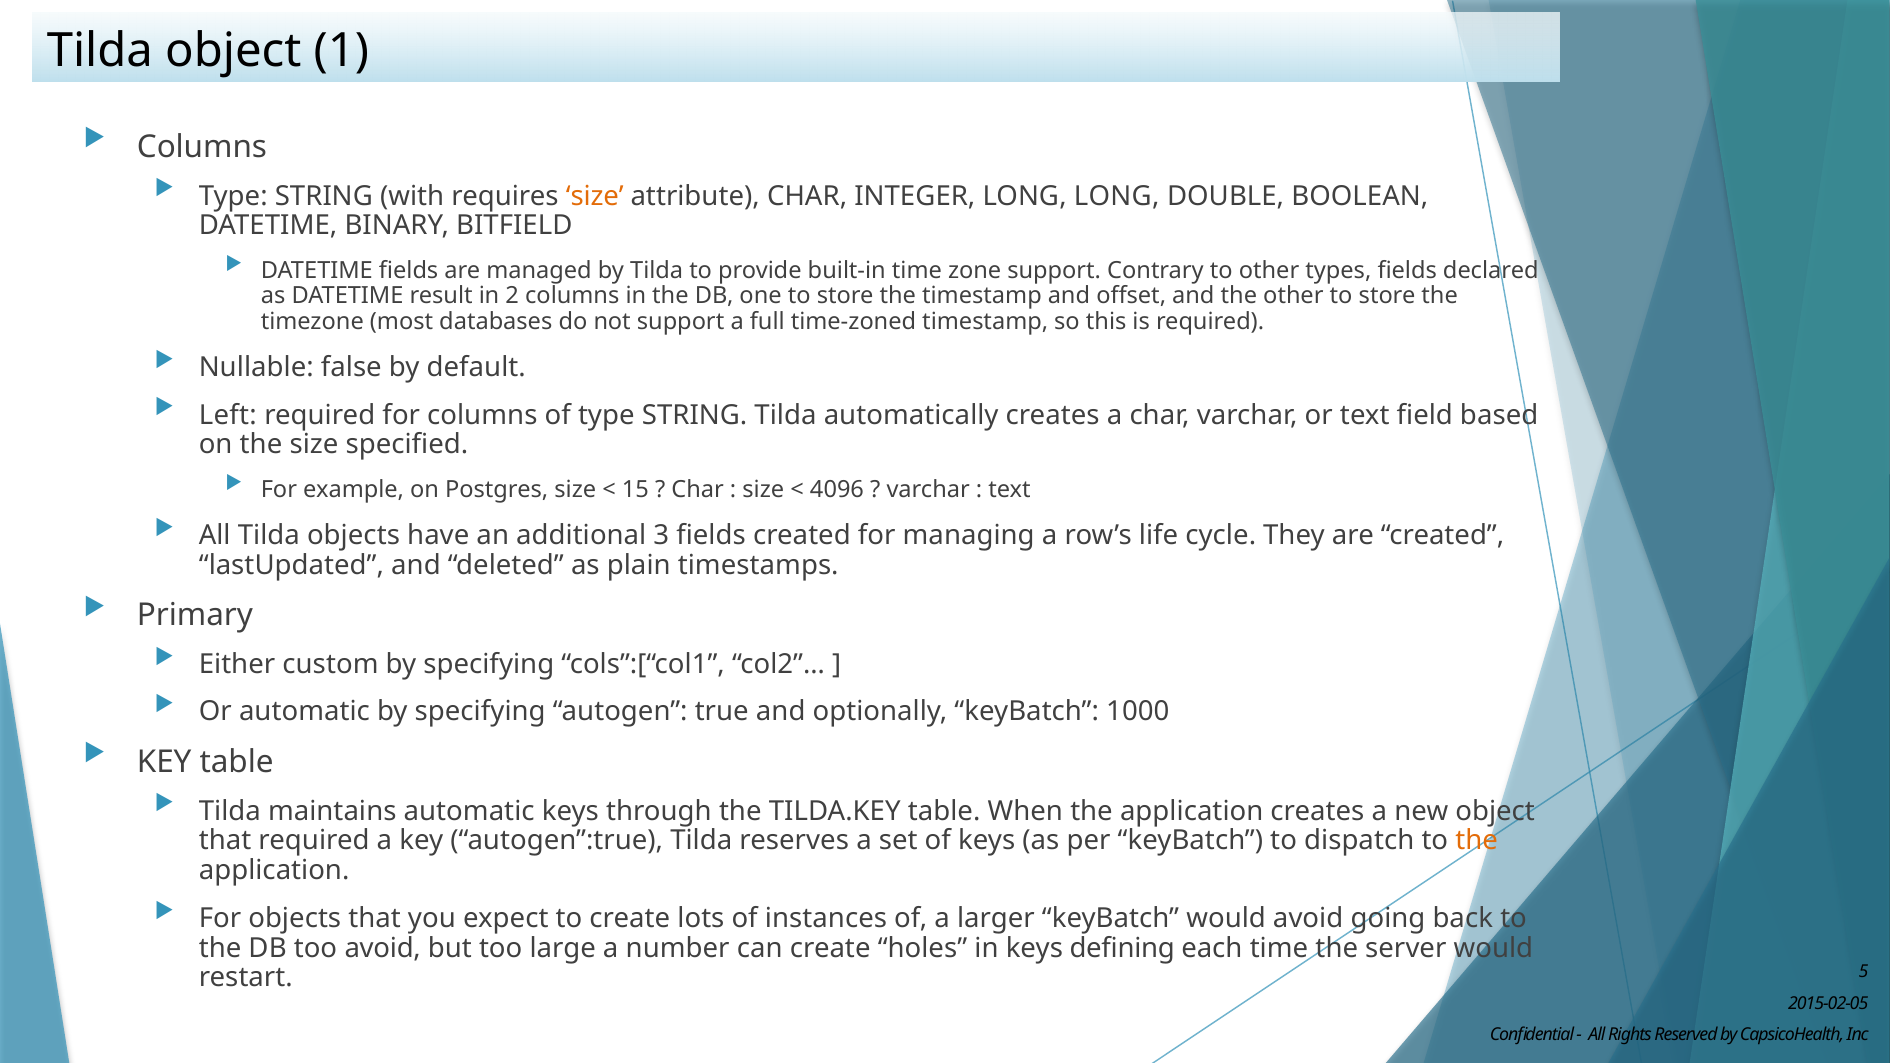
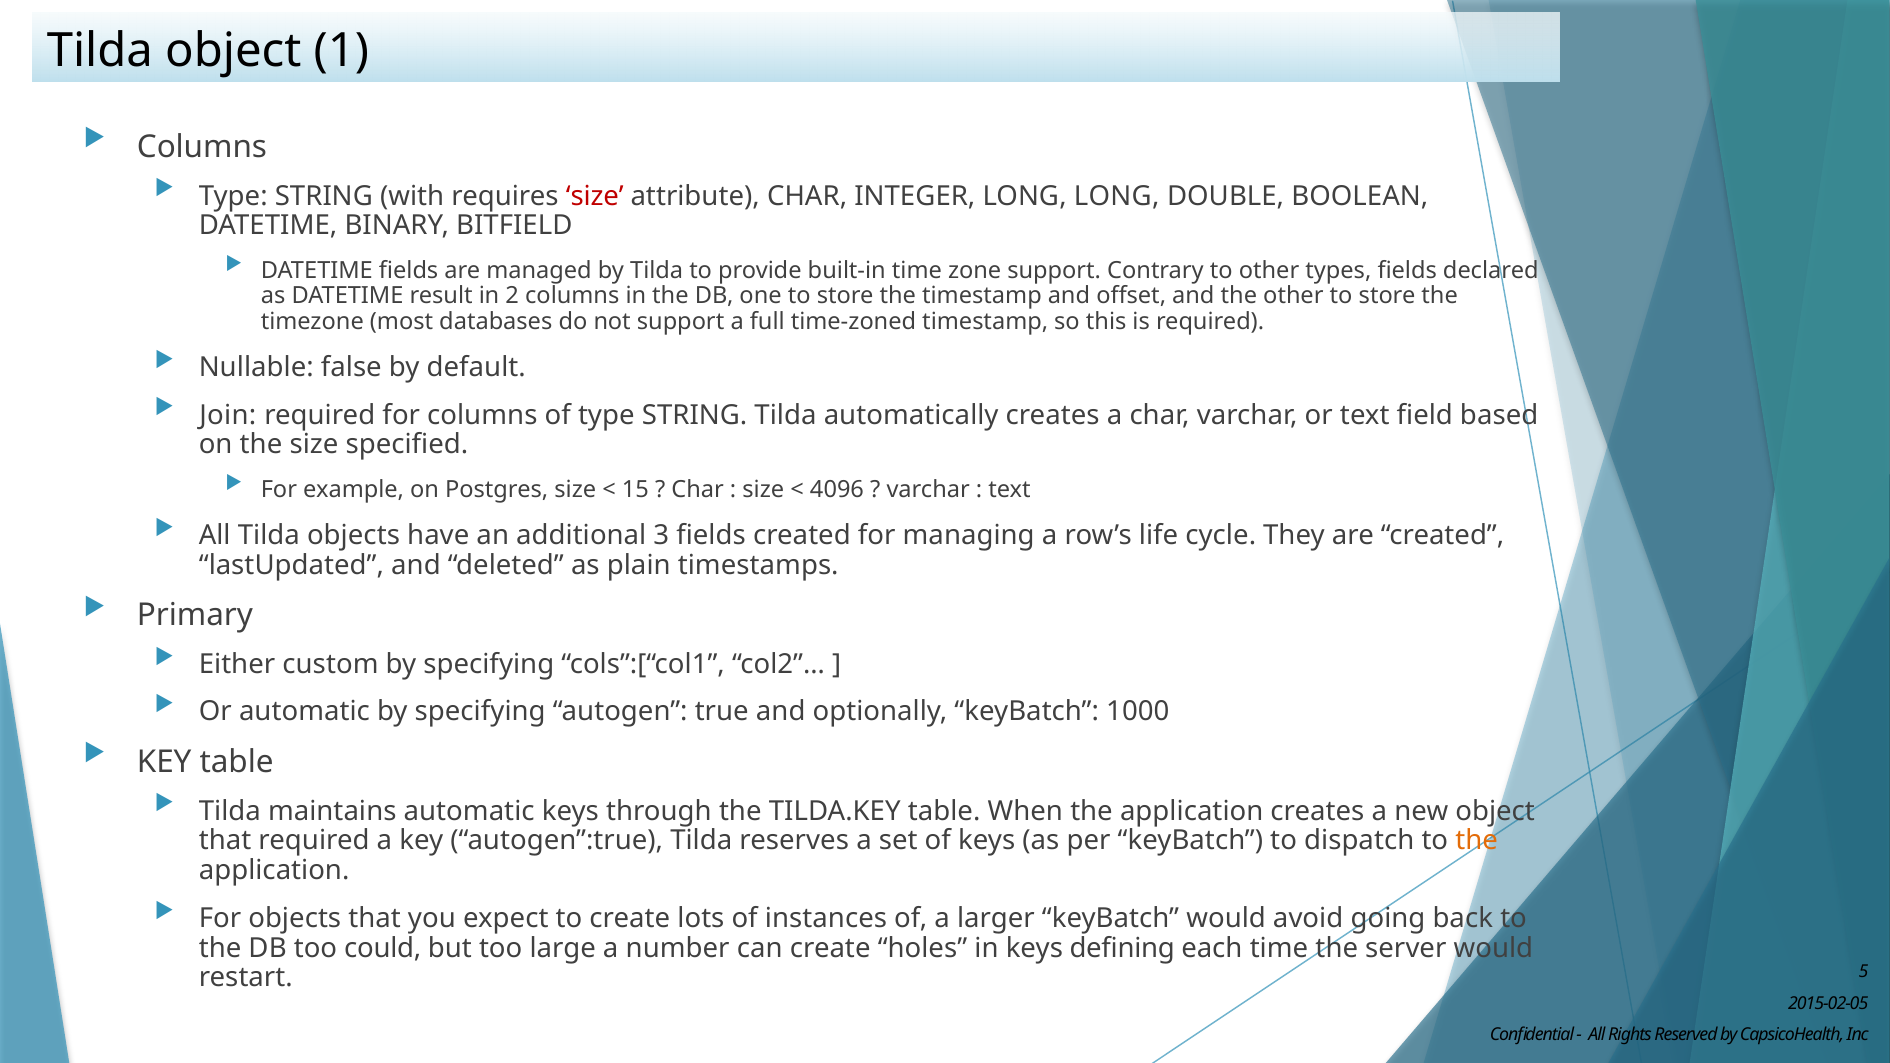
size at (595, 196) colour: orange -> red
Left: Left -> Join
too avoid: avoid -> could
